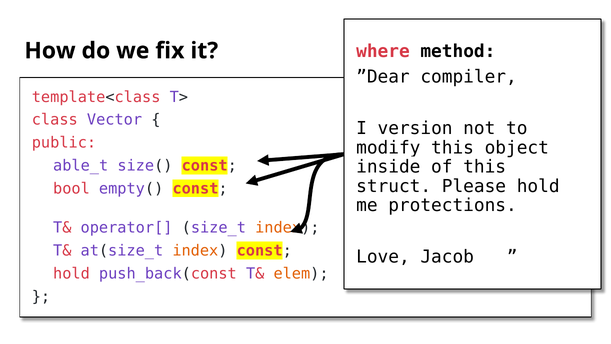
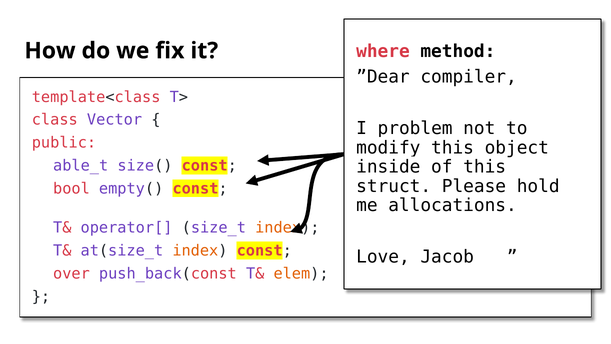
version: version -> problem
protections: protections -> allocations
hold at (71, 273): hold -> over
